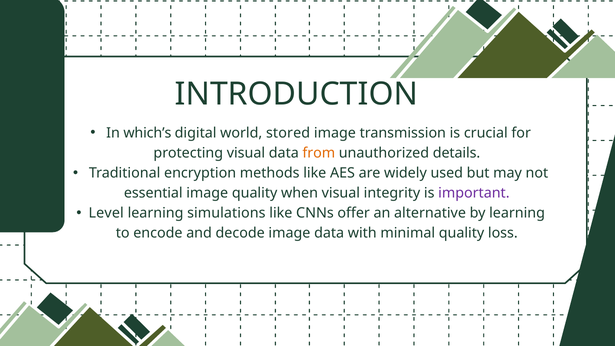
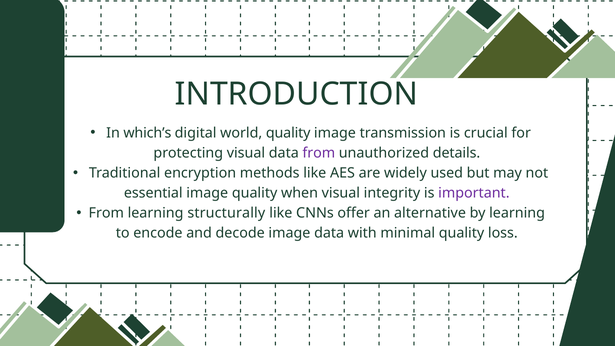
world stored: stored -> quality
from at (319, 153) colour: orange -> purple
Level at (106, 213): Level -> From
simulations: simulations -> structurally
